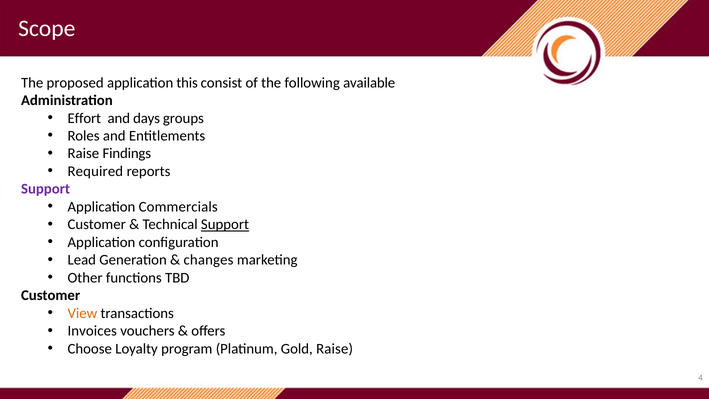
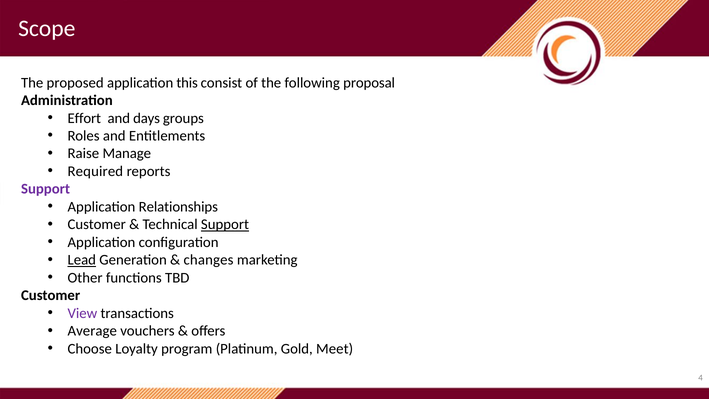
available: available -> proposal
Findings: Findings -> Manage
Commercials: Commercials -> Relationships
Lead underline: none -> present
View colour: orange -> purple
Invoices: Invoices -> Average
Gold Raise: Raise -> Meet
